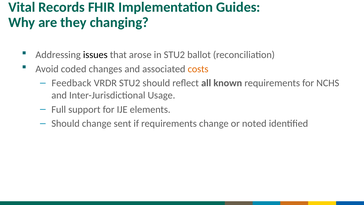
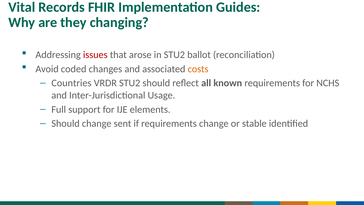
issues colour: black -> red
Feedback: Feedback -> Countries
noted: noted -> stable
